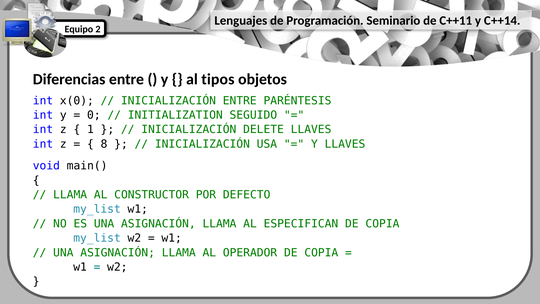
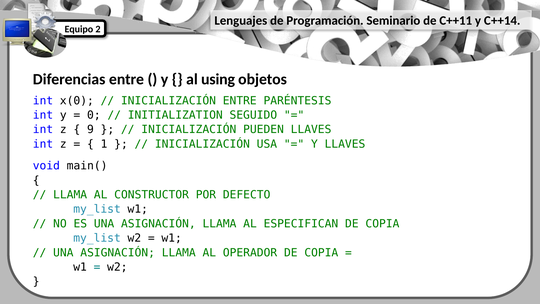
tipos: tipos -> using
1: 1 -> 9
DELETE: DELETE -> PUEDEN
8: 8 -> 1
